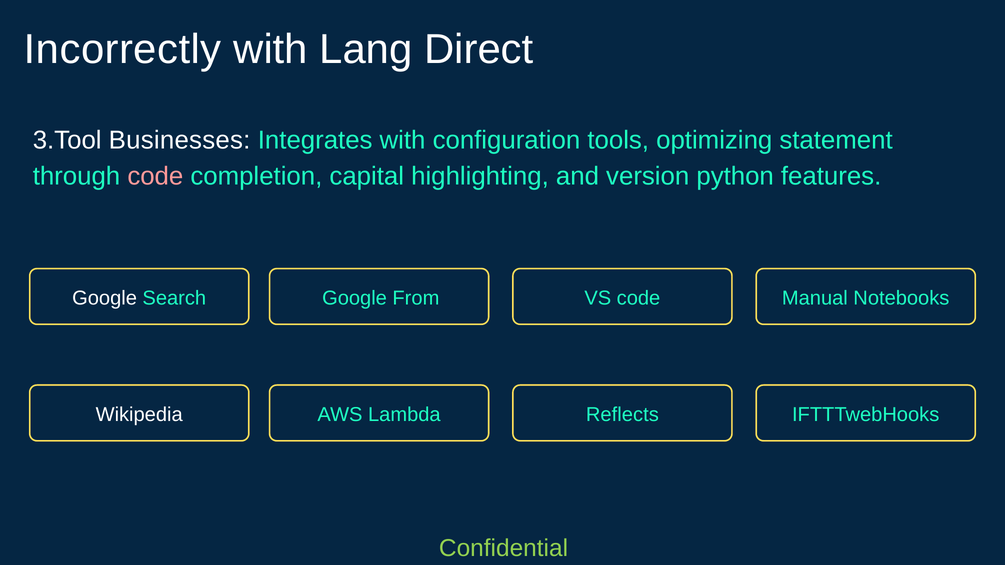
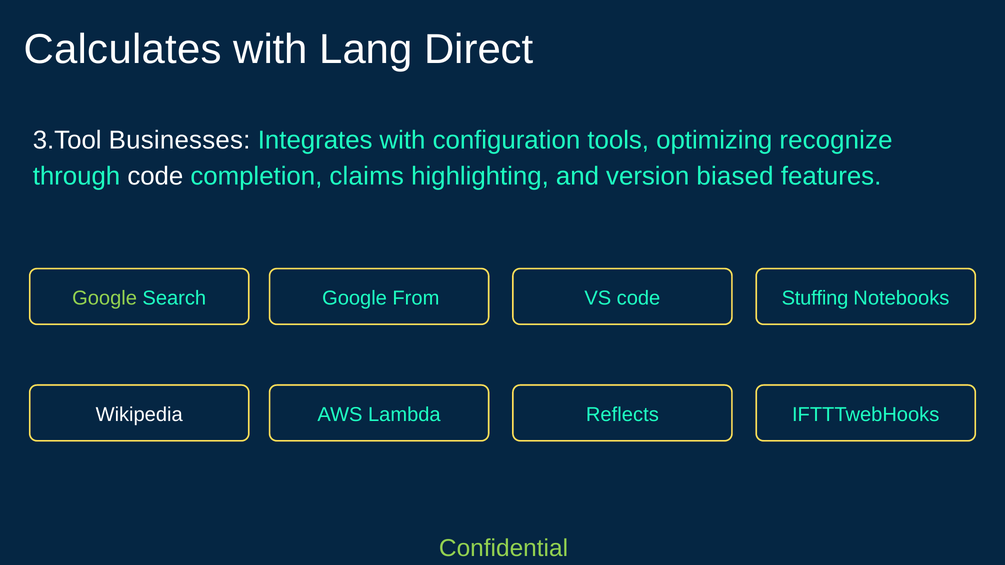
Incorrectly: Incorrectly -> Calculates
statement: statement -> recognize
code at (155, 176) colour: pink -> white
capital: capital -> claims
python: python -> biased
Google at (105, 299) colour: white -> light green
Manual: Manual -> Stuffing
